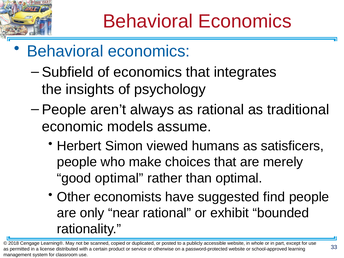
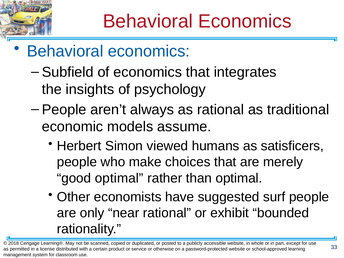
find: find -> surf
